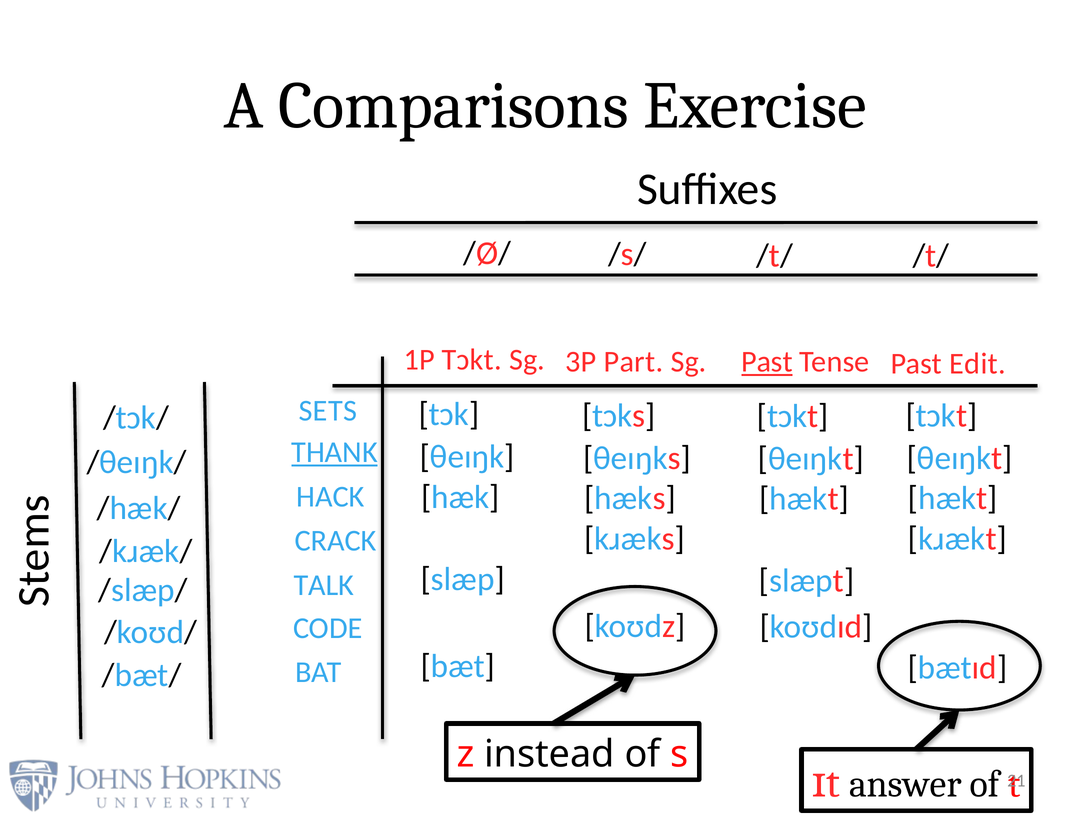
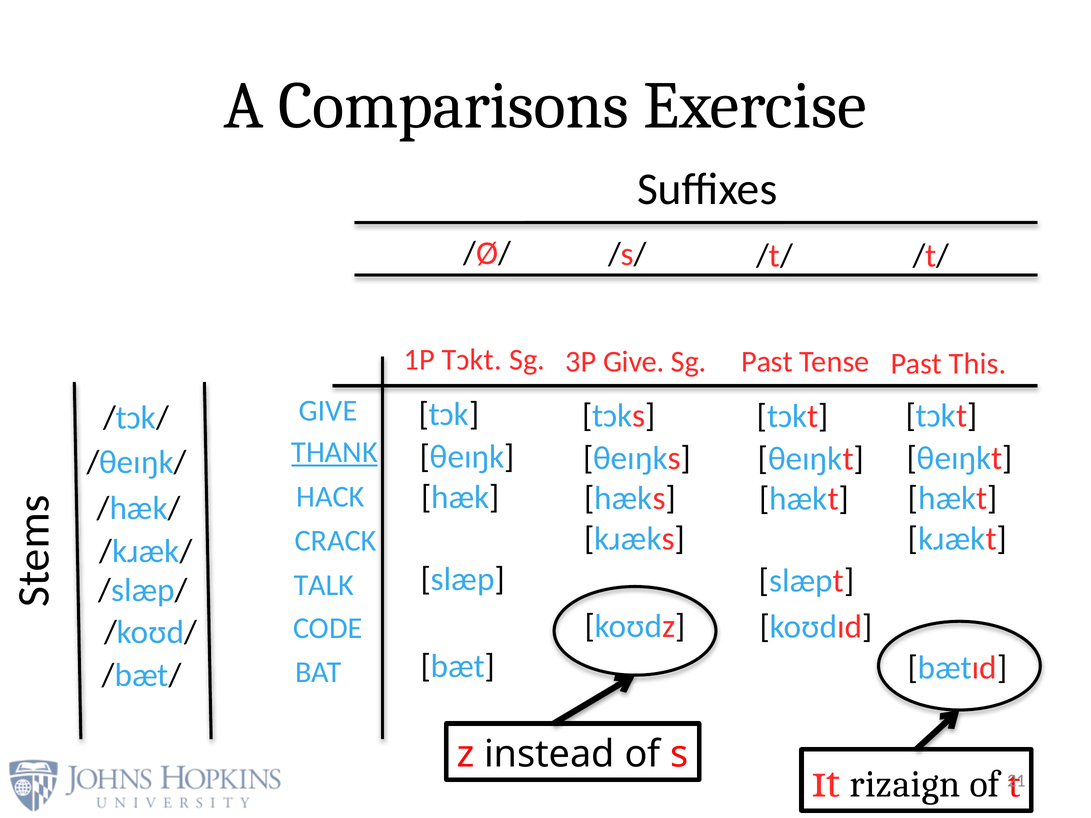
3P Part: Part -> Give
Past at (767, 362) underline: present -> none
Edit: Edit -> This
SETS at (328, 411): SETS -> GIVE
answer: answer -> rizaign
